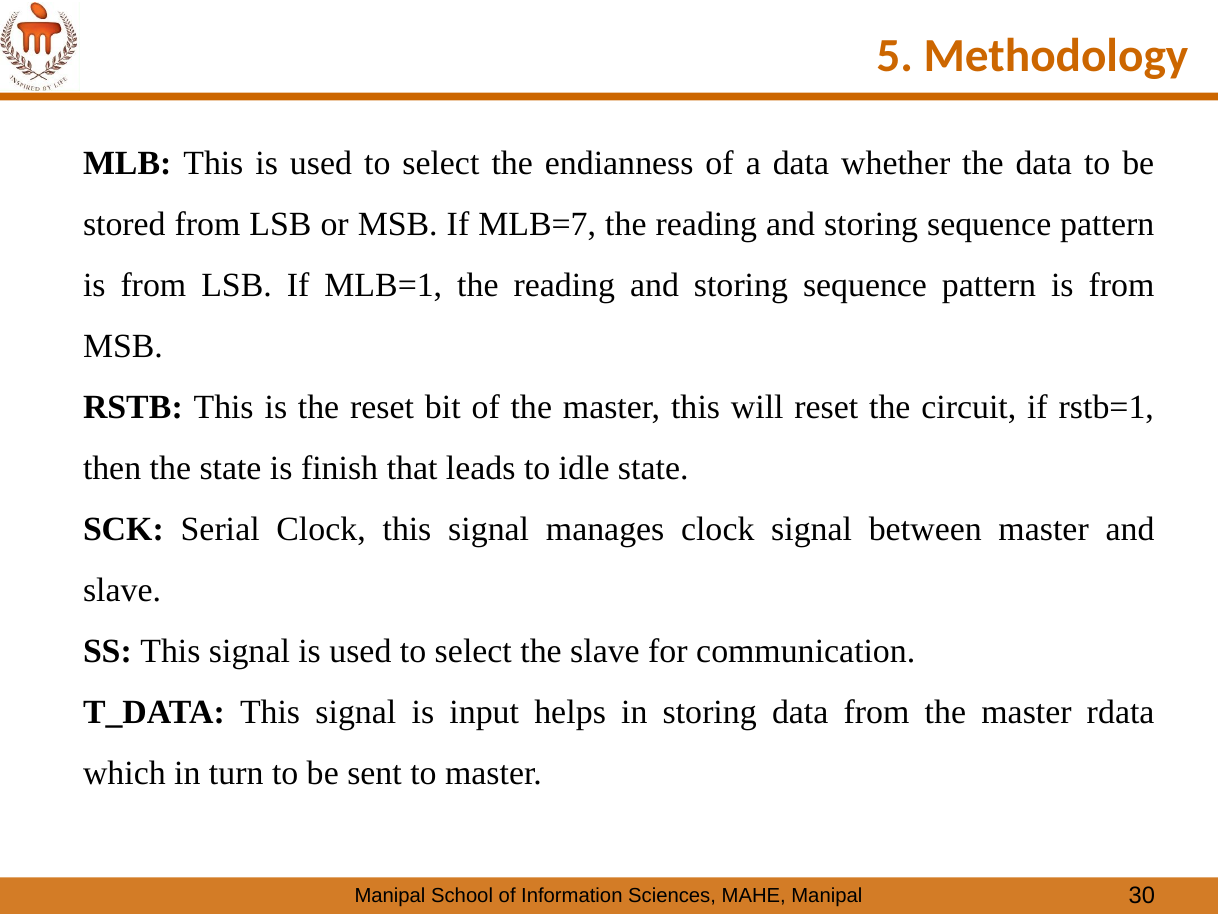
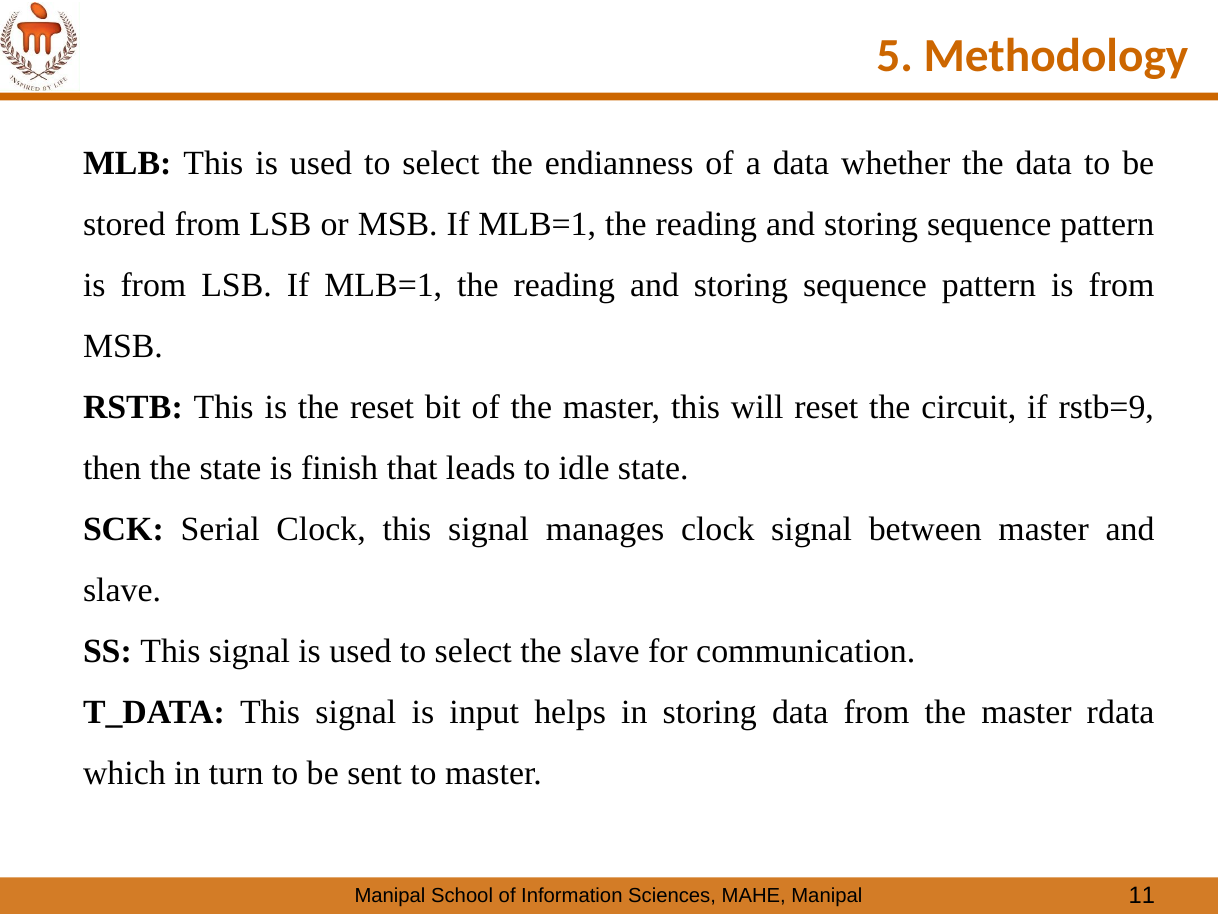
MSB If MLB=7: MLB=7 -> MLB=1
rstb=1: rstb=1 -> rstb=9
30: 30 -> 11
